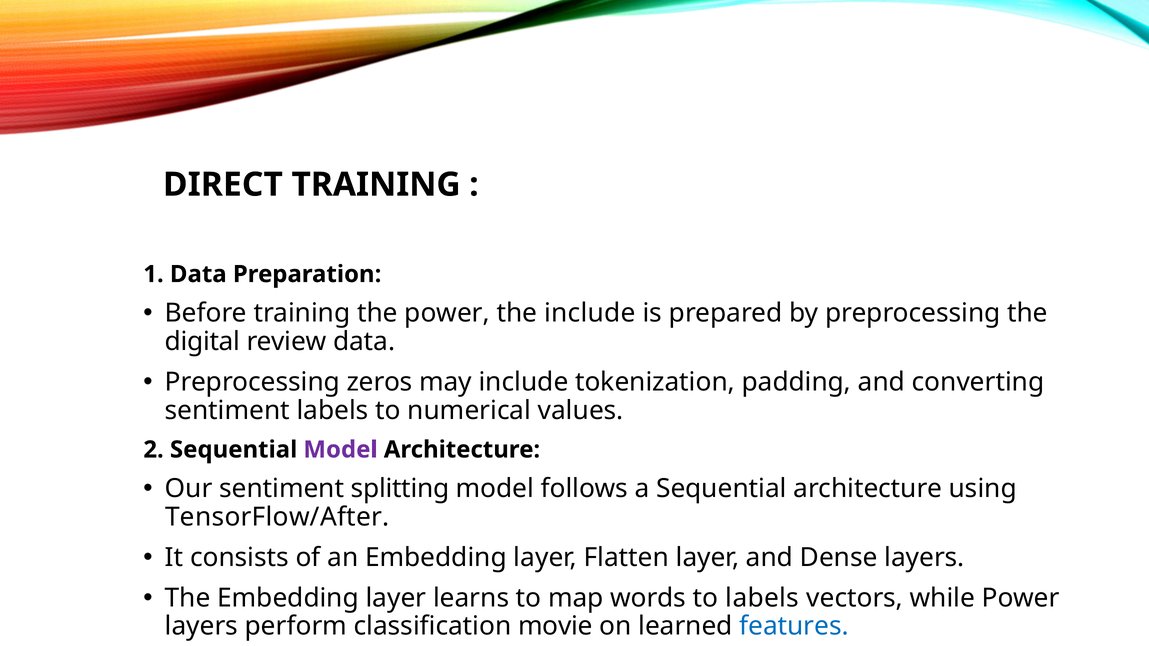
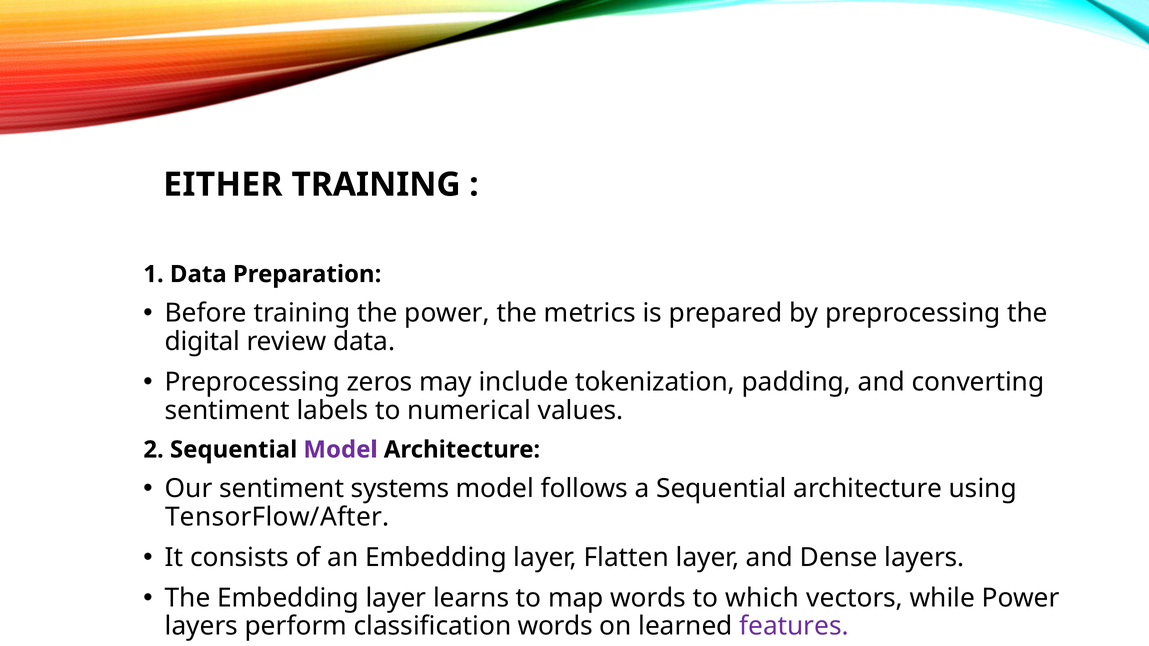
DIRECT: DIRECT -> EITHER
the include: include -> metrics
splitting: splitting -> systems
to labels: labels -> which
classification movie: movie -> words
features colour: blue -> purple
